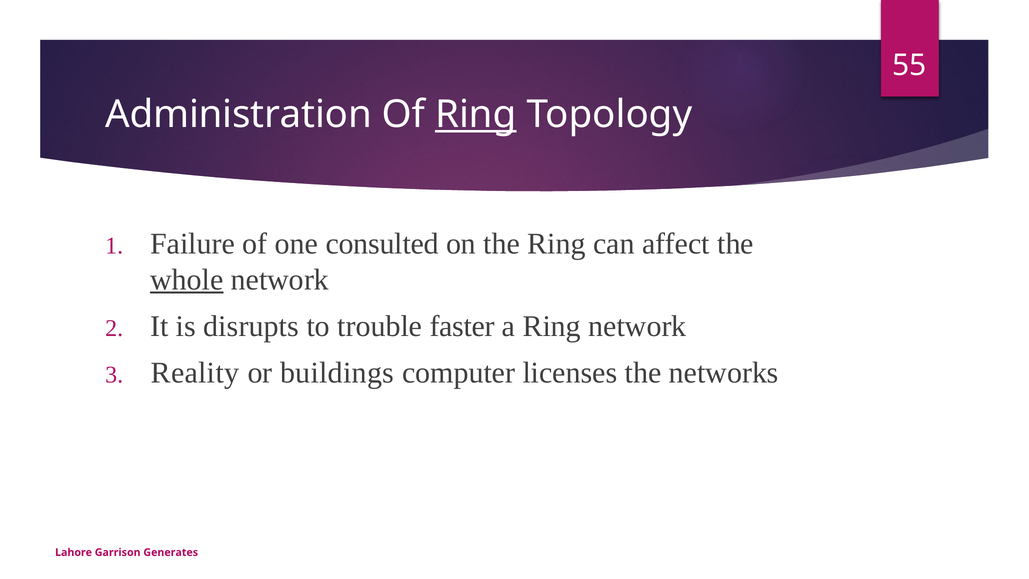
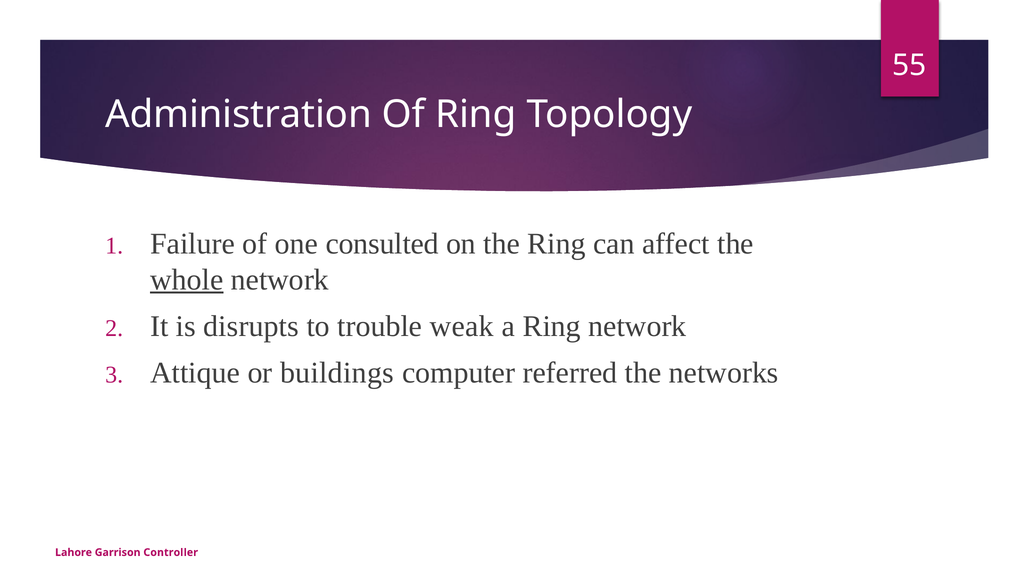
Ring at (476, 115) underline: present -> none
faster: faster -> weak
Reality: Reality -> Attique
licenses: licenses -> referred
Generates: Generates -> Controller
